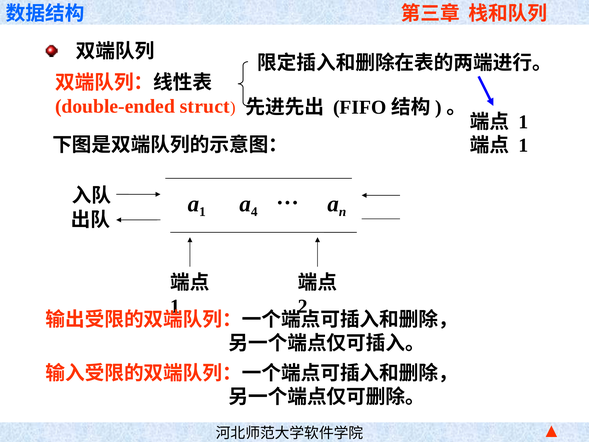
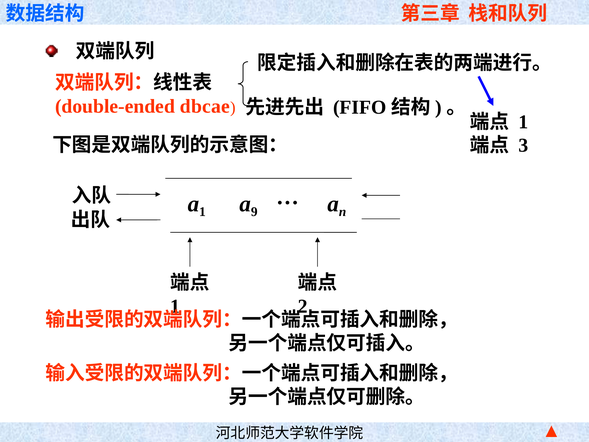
struct: struct -> dbcae
1 at (523, 145): 1 -> 3
4: 4 -> 9
